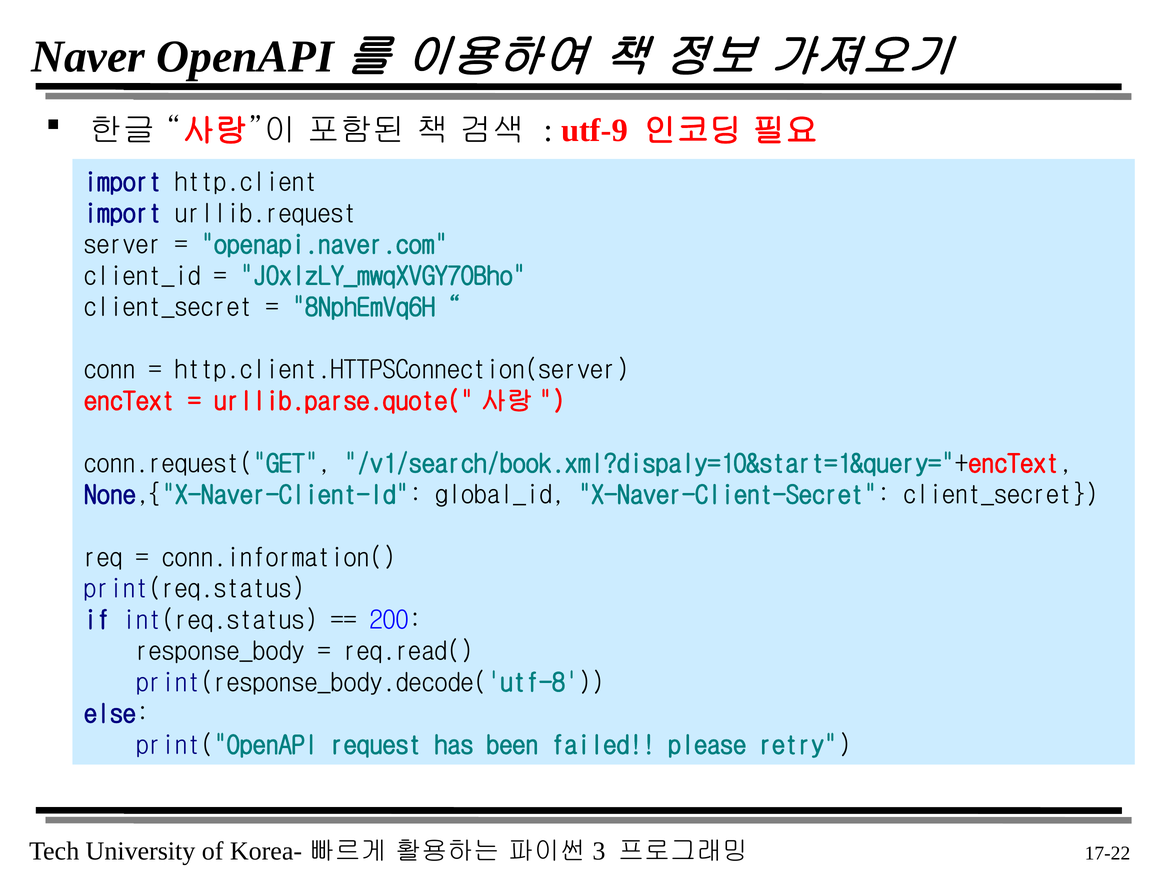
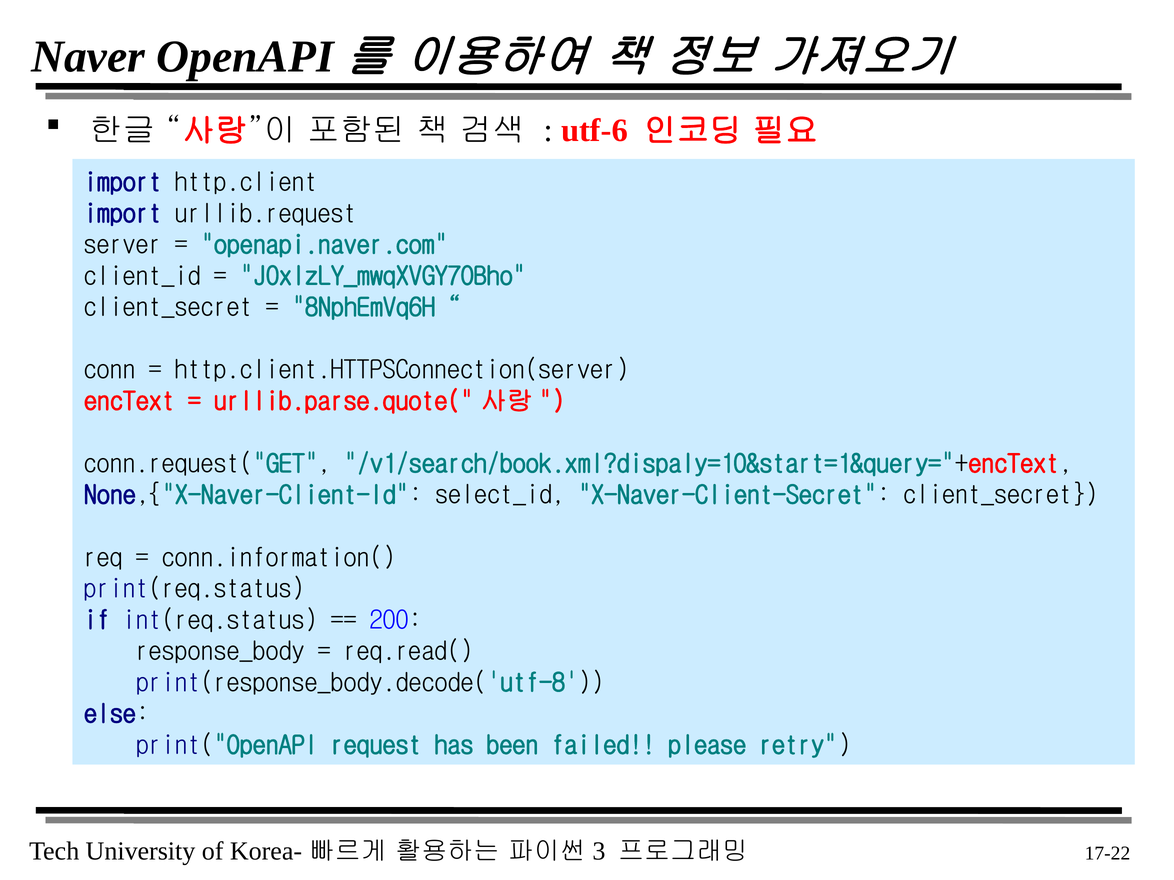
utf-9: utf-9 -> utf-6
global_id: global_id -> select_id
